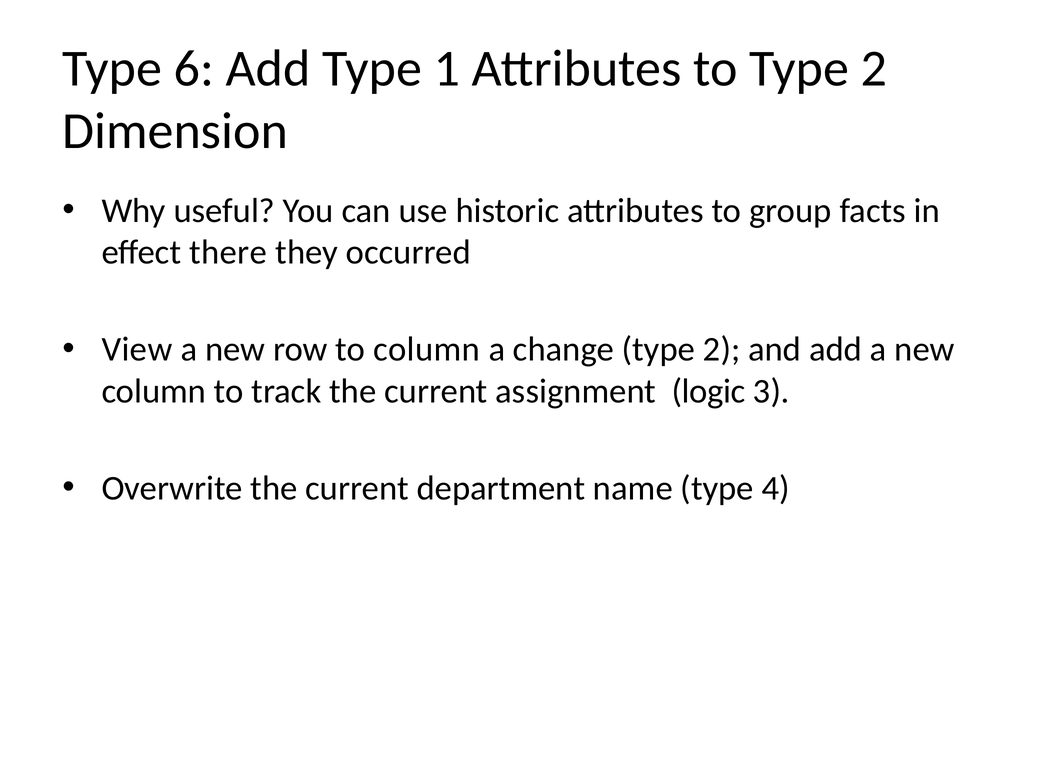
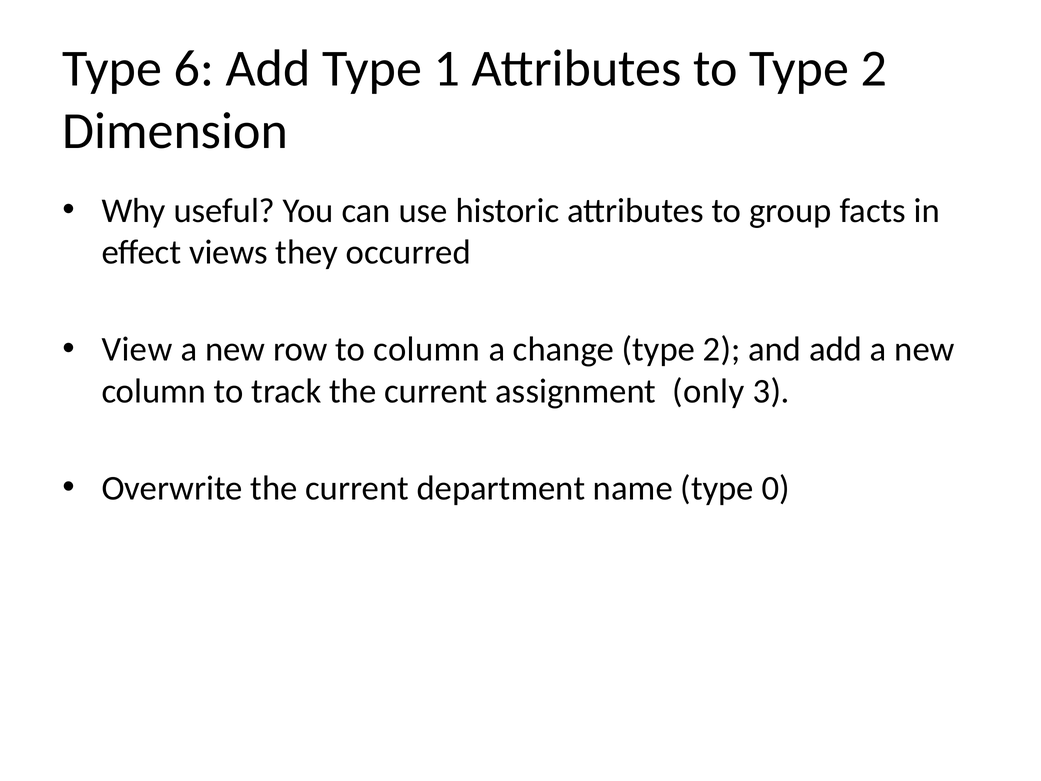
there: there -> views
logic: logic -> only
4: 4 -> 0
